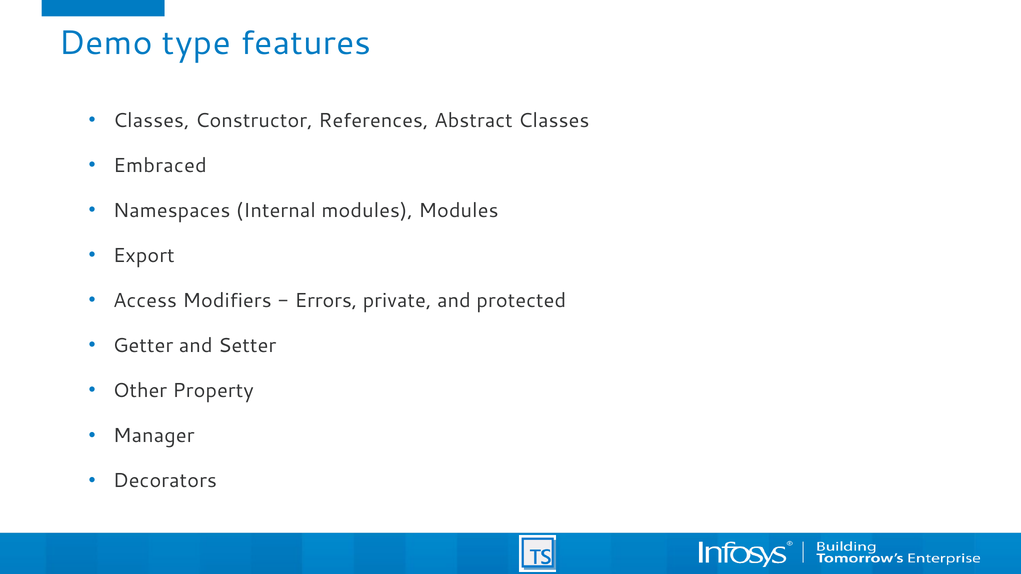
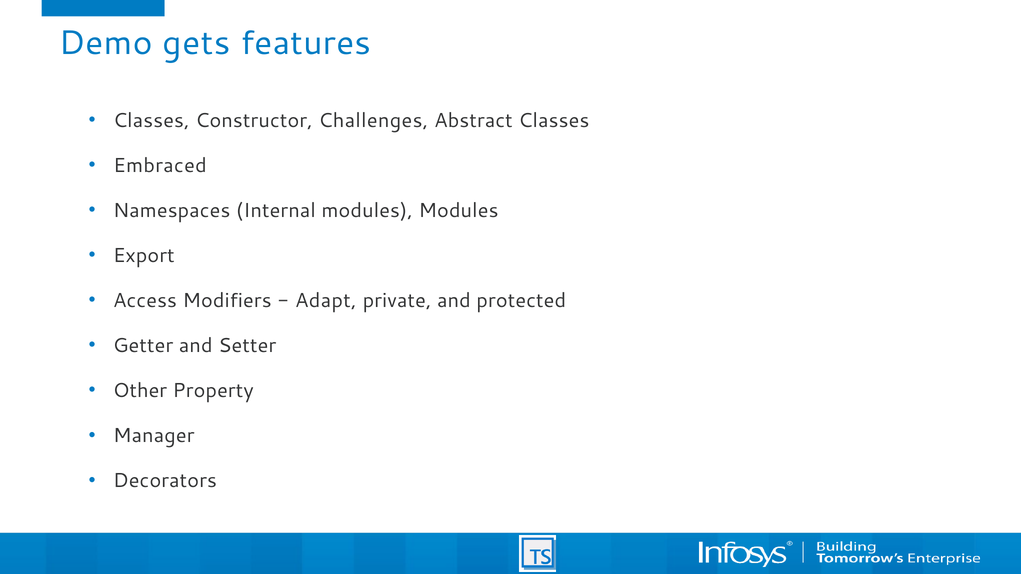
type: type -> gets
References: References -> Challenges
Errors: Errors -> Adapt
